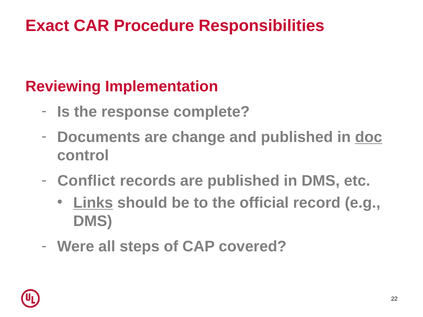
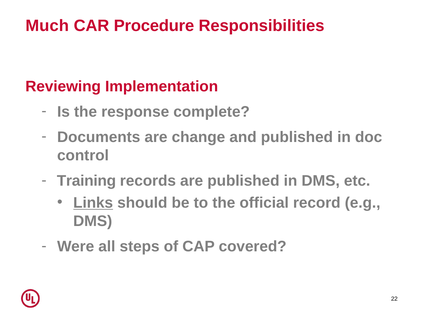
Exact: Exact -> Much
doc underline: present -> none
Conflict: Conflict -> Training
